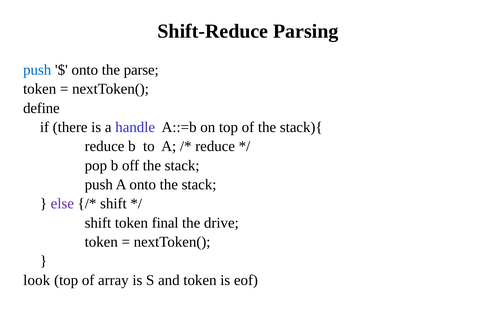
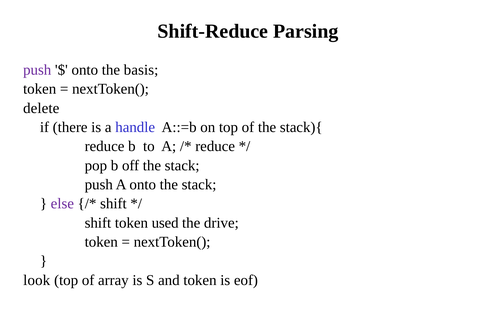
push at (37, 70) colour: blue -> purple
parse: parse -> basis
define: define -> delete
final: final -> used
